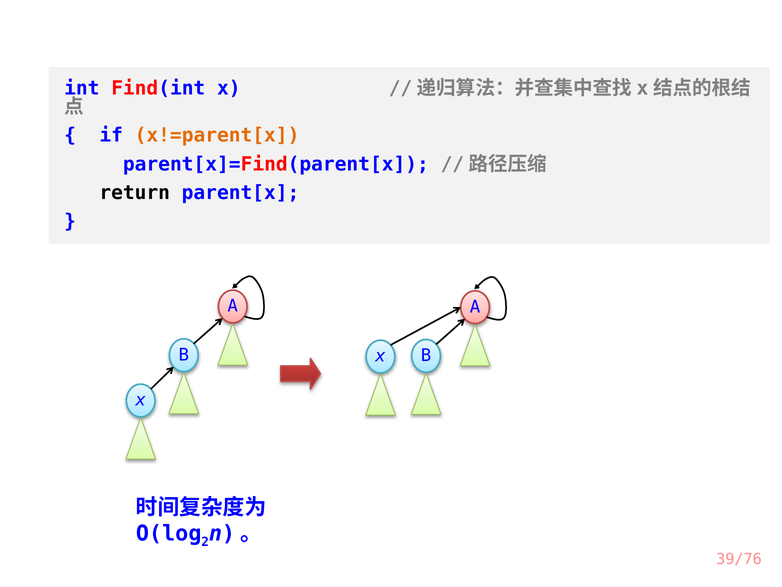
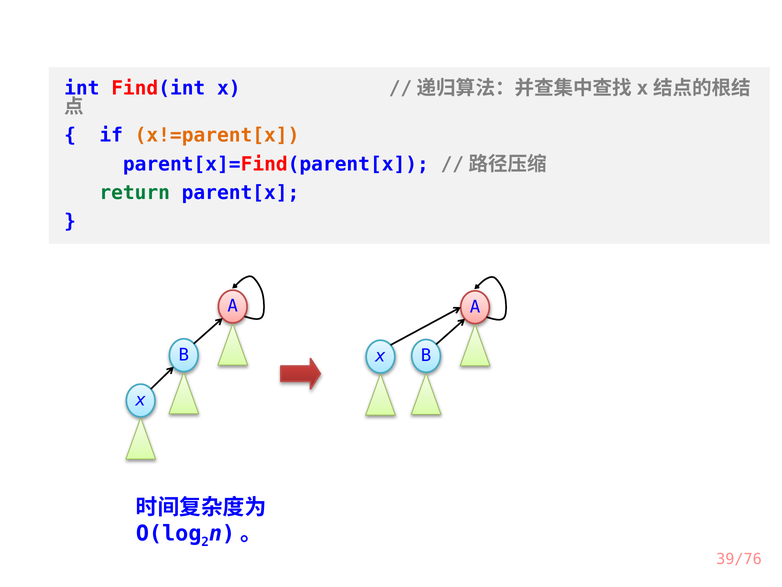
return colour: black -> green
